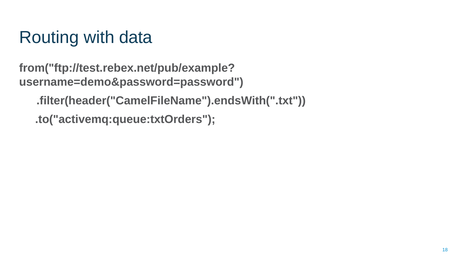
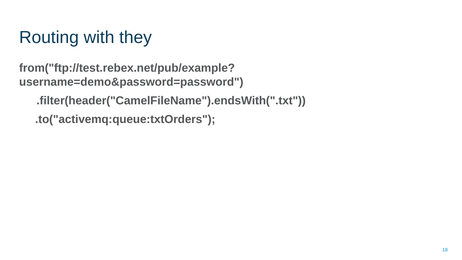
data: data -> they
